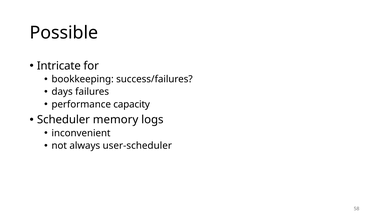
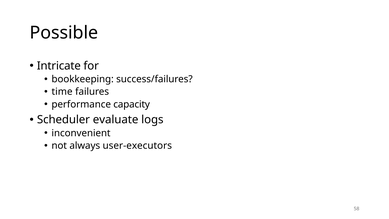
days: days -> time
memory: memory -> evaluate
user-scheduler: user-scheduler -> user-executors
